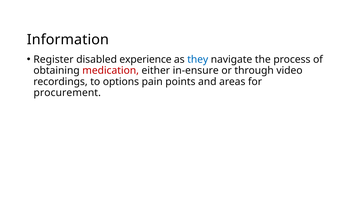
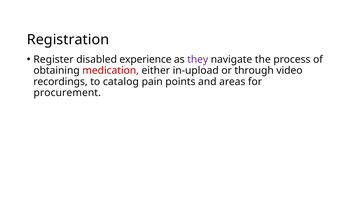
Information: Information -> Registration
they colour: blue -> purple
in-ensure: in-ensure -> in-upload
options: options -> catalog
